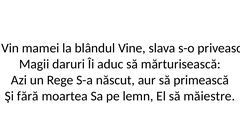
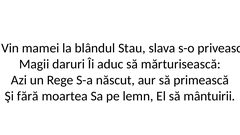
Vine: Vine -> Stau
măiestre: măiestre -> mântuirii
